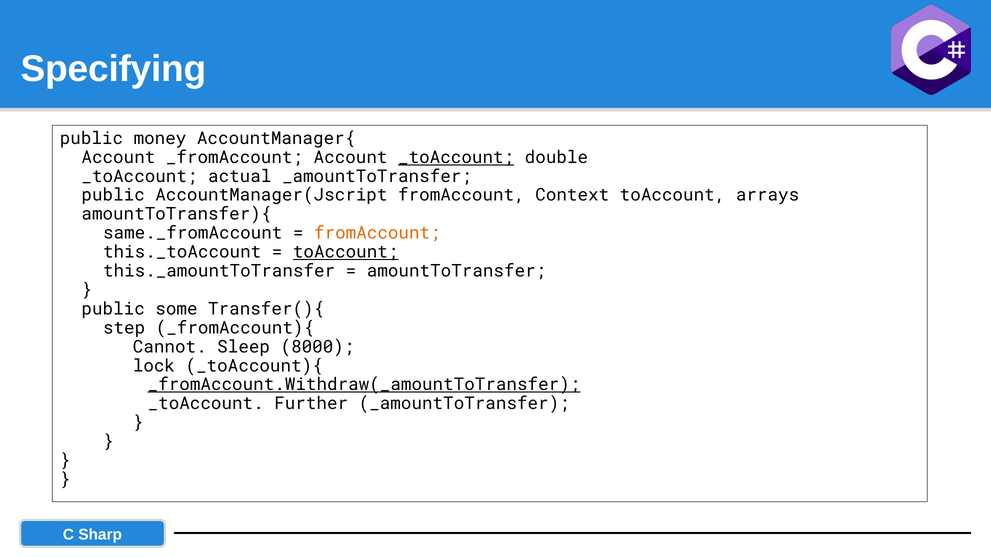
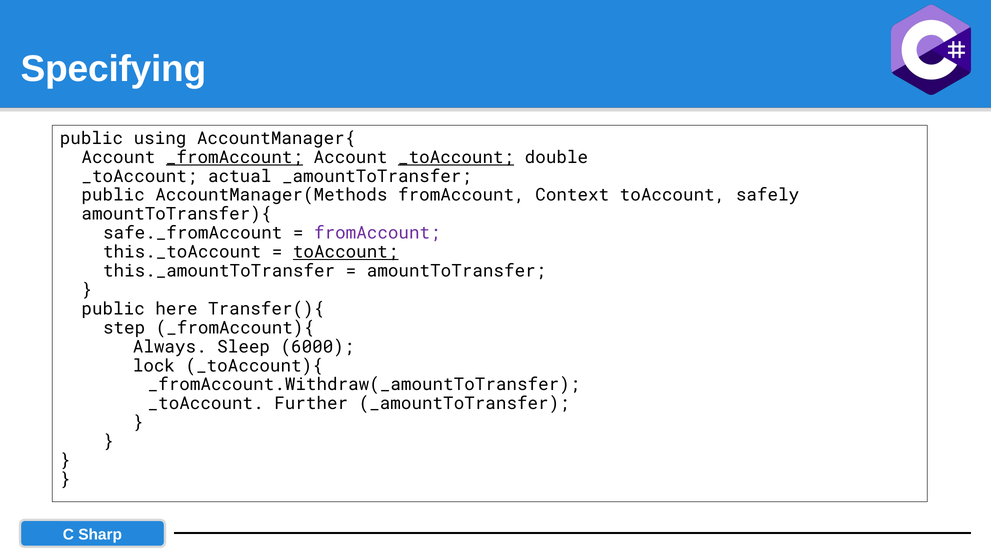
money: money -> using
_fromAccount underline: none -> present
AccountManager(Jscript: AccountManager(Jscript -> AccountManager(Methods
arrays: arrays -> safely
same._fromAccount: same._fromAccount -> safe._fromAccount
fromAccount at (377, 233) colour: orange -> purple
some: some -> here
Cannot: Cannot -> Always
8000: 8000 -> 6000
_fromAccount.Withdraw(_amountToTransfer underline: present -> none
